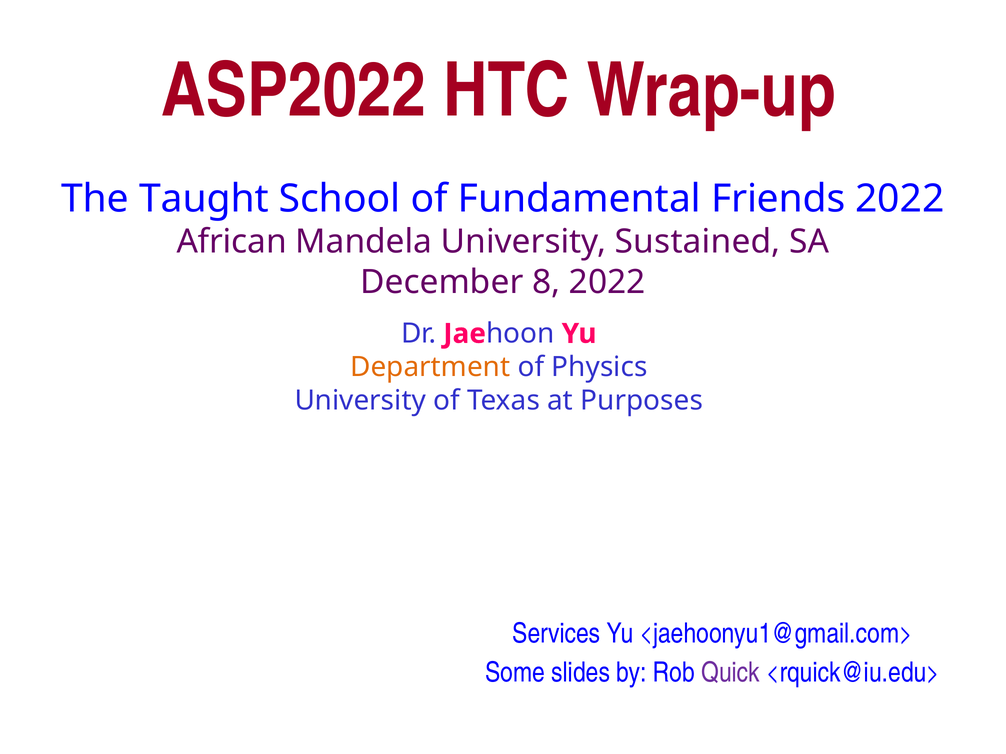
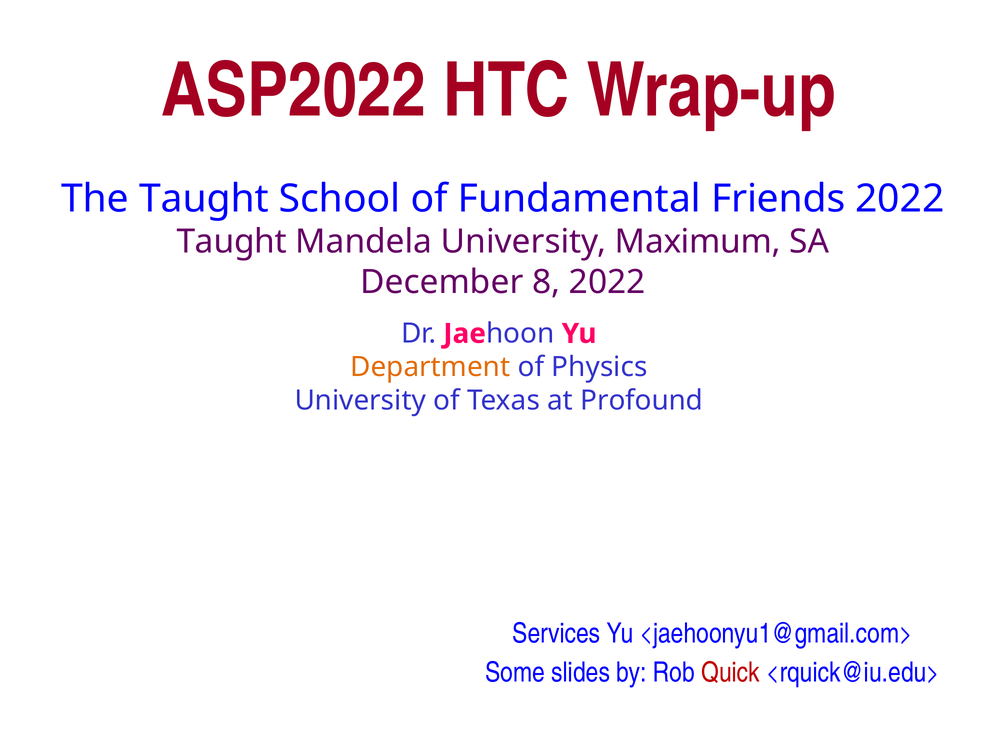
African at (232, 242): African -> Taught
Sustained: Sustained -> Maximum
Purposes: Purposes -> Profound
Quick colour: purple -> red
